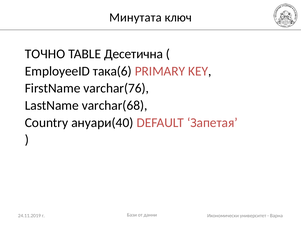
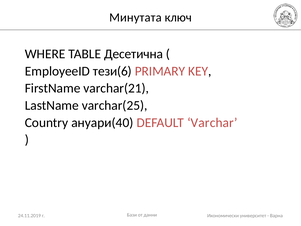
ТОЧНО: ТОЧНО -> WHERE
така(6: така(6 -> тези(6
varchar(76: varchar(76 -> varchar(21
varchar(68: varchar(68 -> varchar(25
Запетая: Запетая -> Varchar
